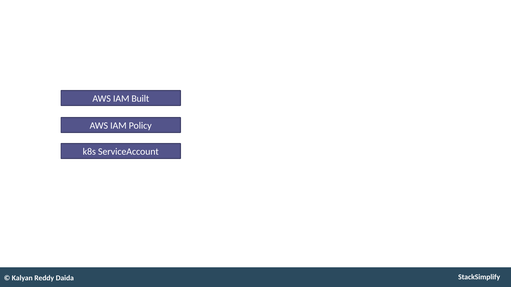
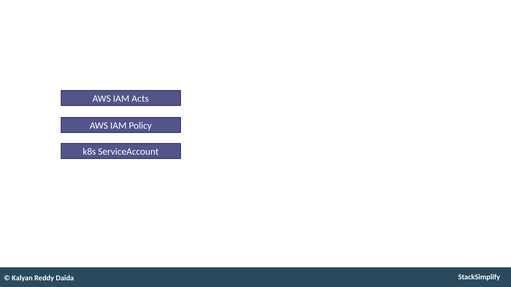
Built: Built -> Acts
